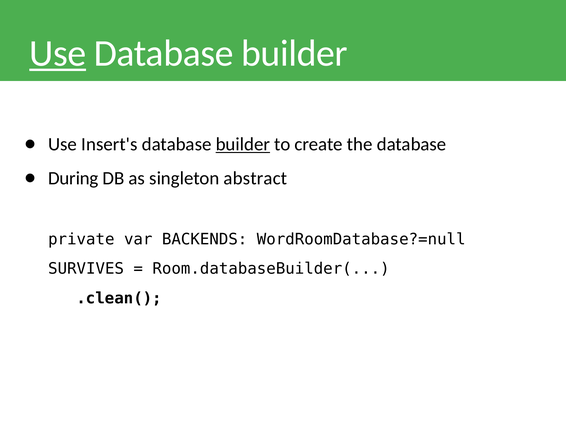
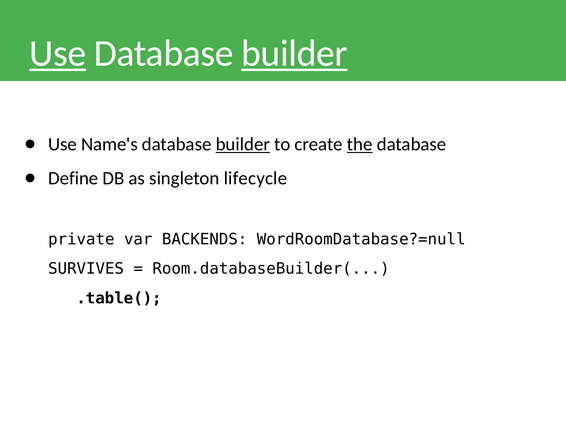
builder at (294, 53) underline: none -> present
Insert's: Insert's -> Name's
the underline: none -> present
During: During -> Define
abstract: abstract -> lifecycle
.clean(: .clean( -> .table(
